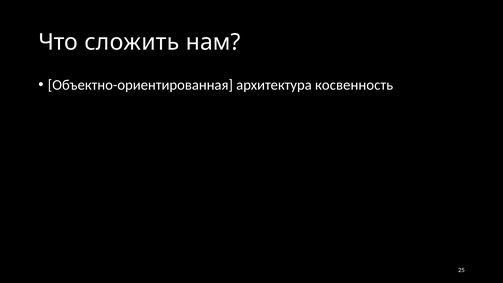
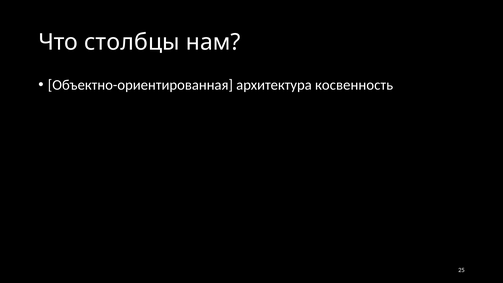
сложить: сложить -> столбцы
